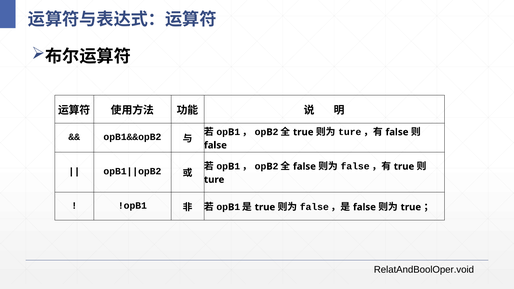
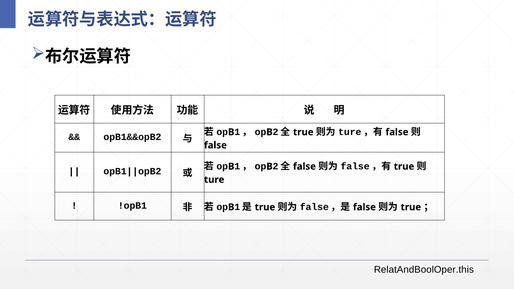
RelatAndBoolOper.void: RelatAndBoolOper.void -> RelatAndBoolOper.this
